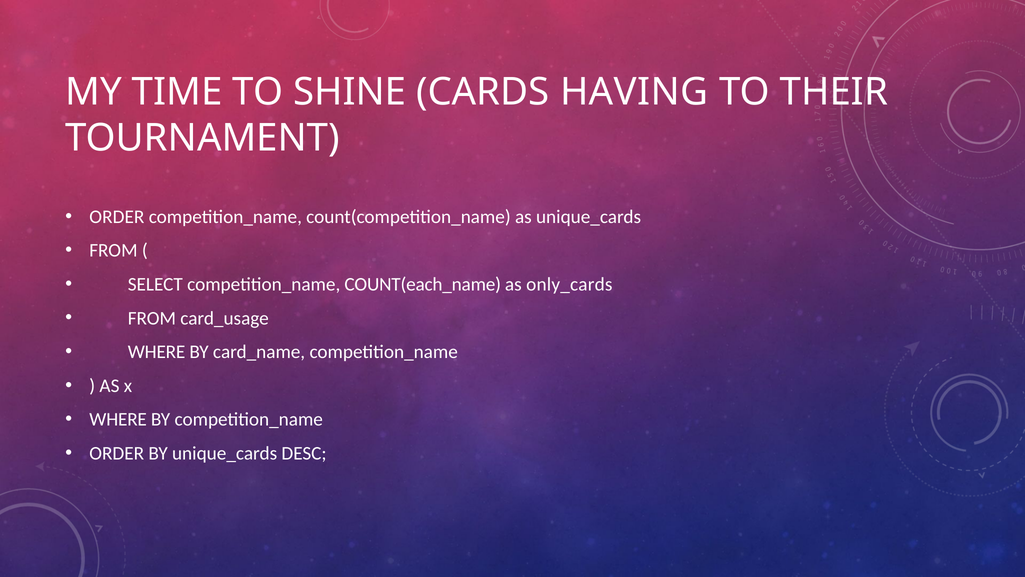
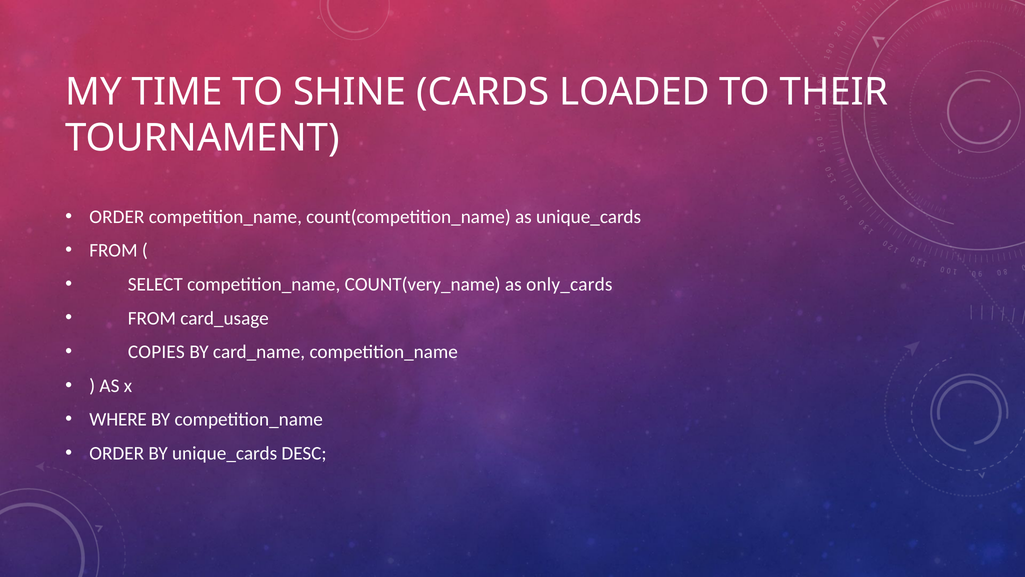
HAVING: HAVING -> LOADED
COUNT(each_name: COUNT(each_name -> COUNT(very_name
WHERE at (157, 352): WHERE -> COPIES
